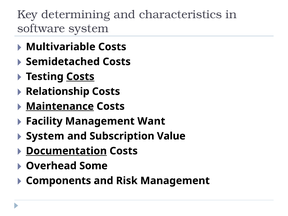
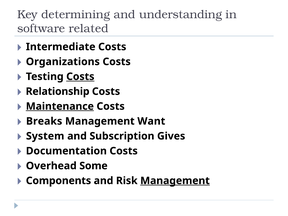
characteristics: characteristics -> understanding
software system: system -> related
Multivariable: Multivariable -> Intermediate
Semidetached: Semidetached -> Organizations
Facility: Facility -> Breaks
Value: Value -> Gives
Documentation underline: present -> none
Management at (175, 181) underline: none -> present
